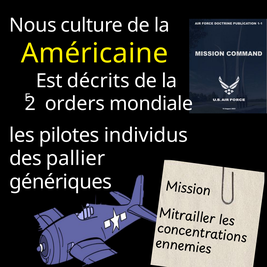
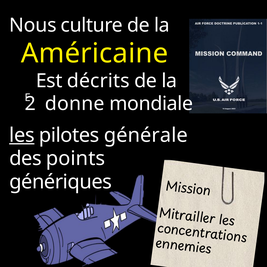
orders: orders -> donne
les at (22, 135) underline: none -> present
individus: individus -> générale
pallier: pallier -> points
